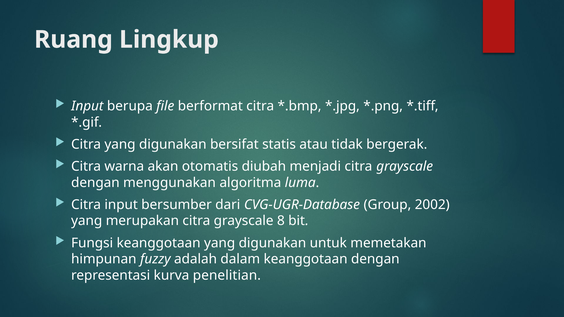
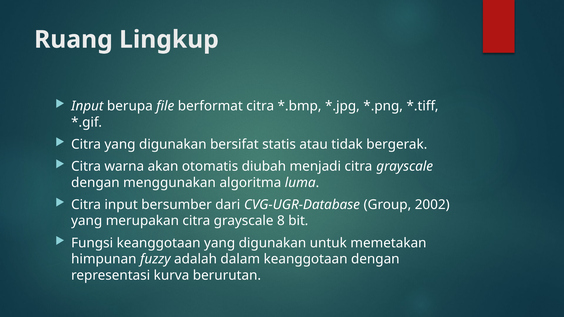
penelitian: penelitian -> berurutan
